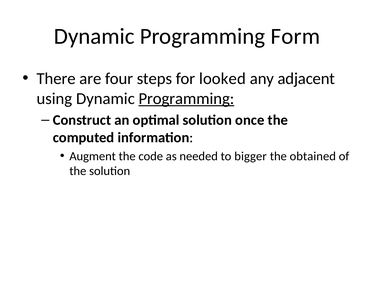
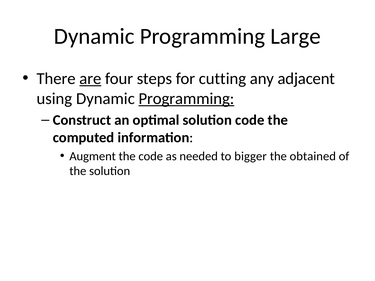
Form: Form -> Large
are underline: none -> present
looked: looked -> cutting
solution once: once -> code
